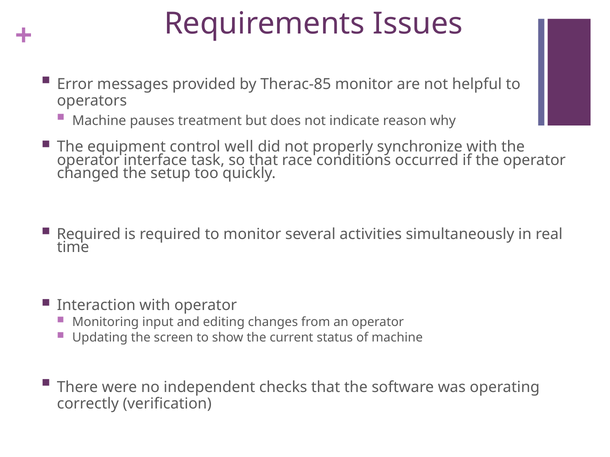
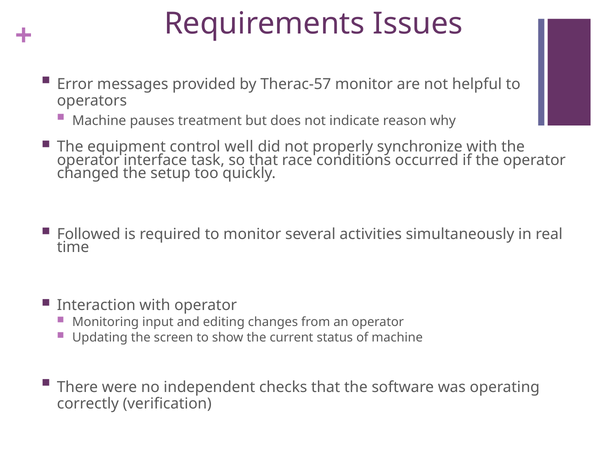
Therac-85: Therac-85 -> Therac-57
Required at (89, 234): Required -> Followed
